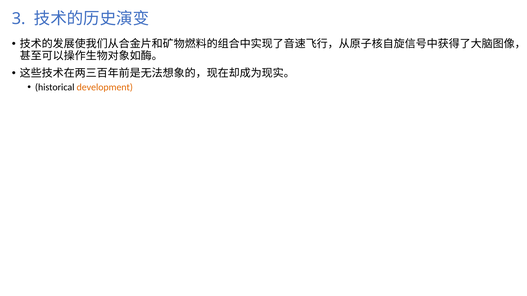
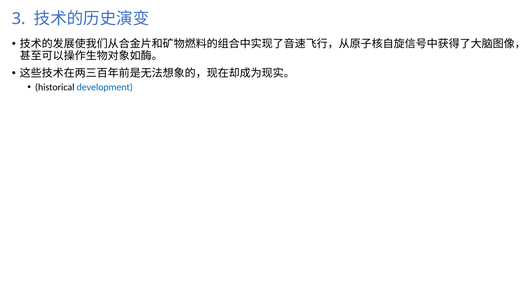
development colour: orange -> blue
